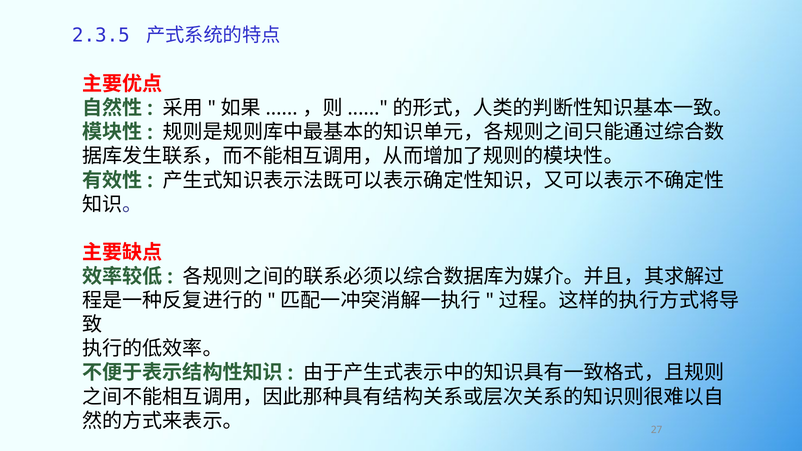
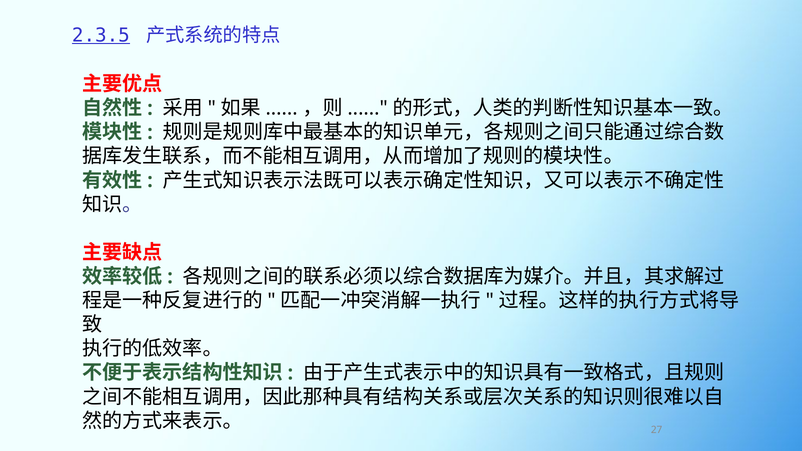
2.3.5 underline: none -> present
